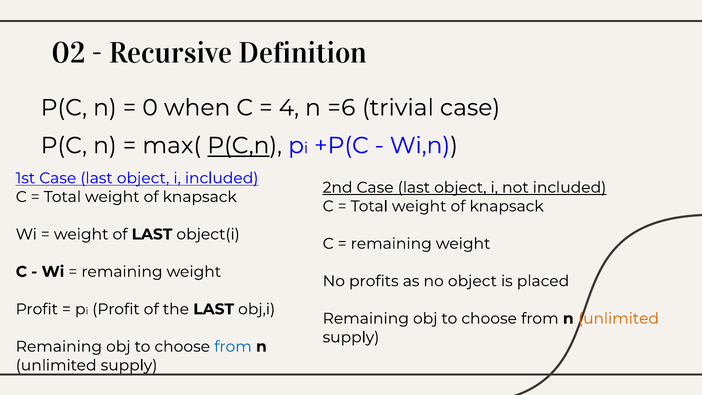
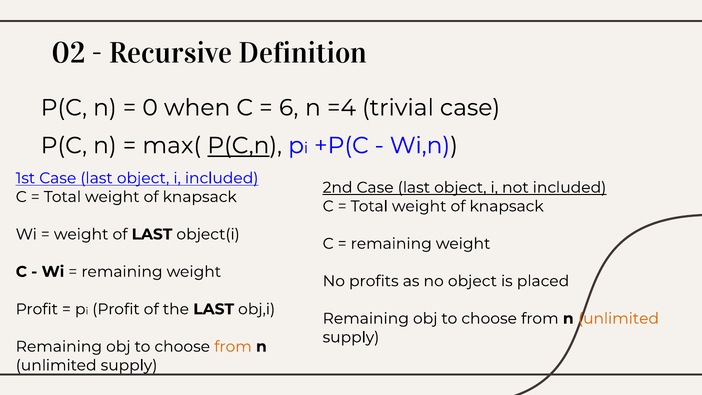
4: 4 -> 6
=6: =6 -> =4
from at (233, 346) colour: blue -> orange
